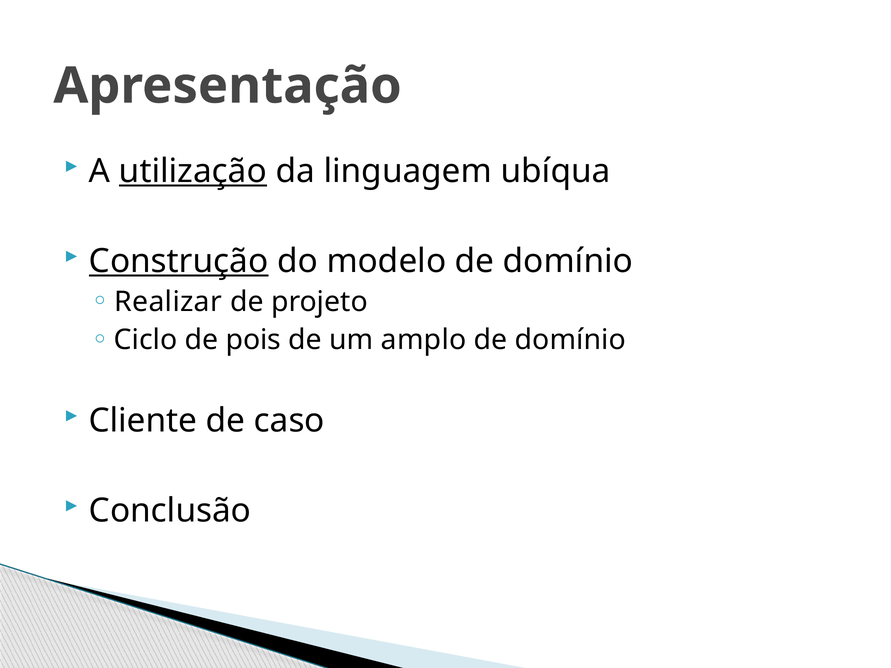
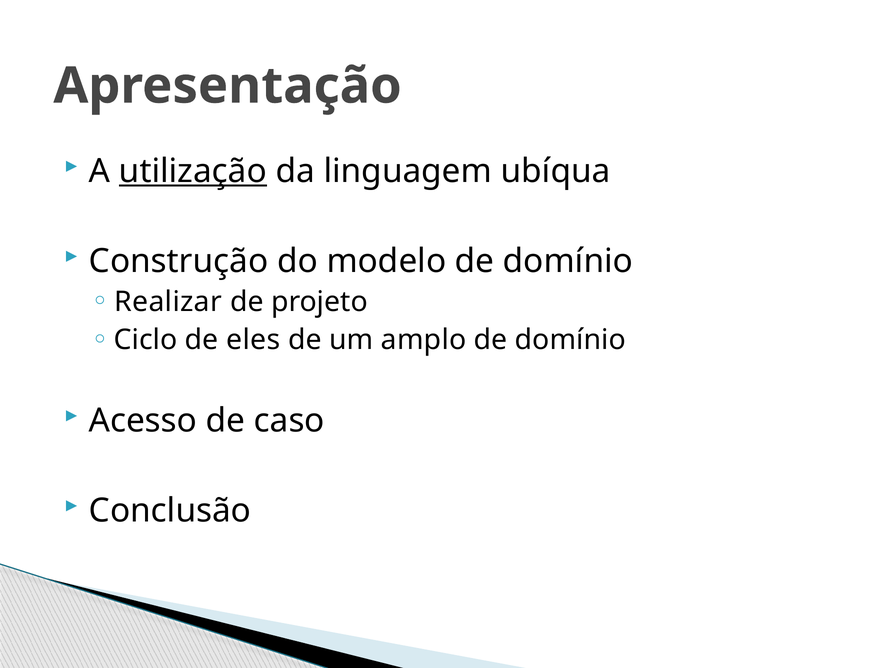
Construção underline: present -> none
pois: pois -> eles
Cliente: Cliente -> Acesso
